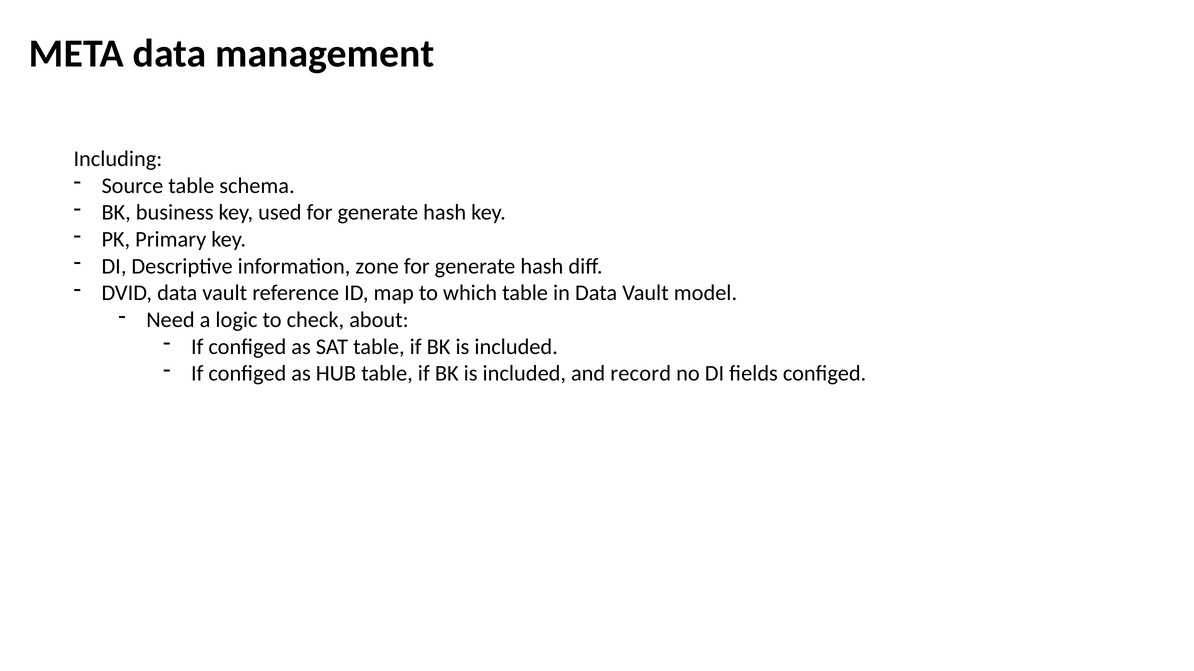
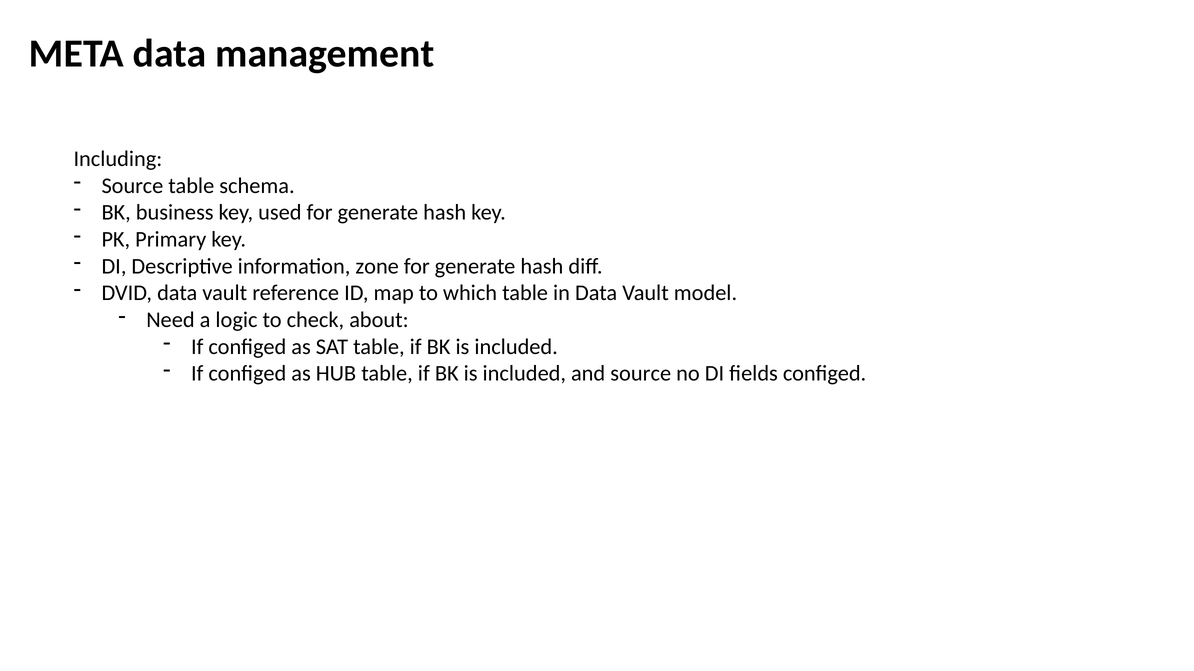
and record: record -> source
